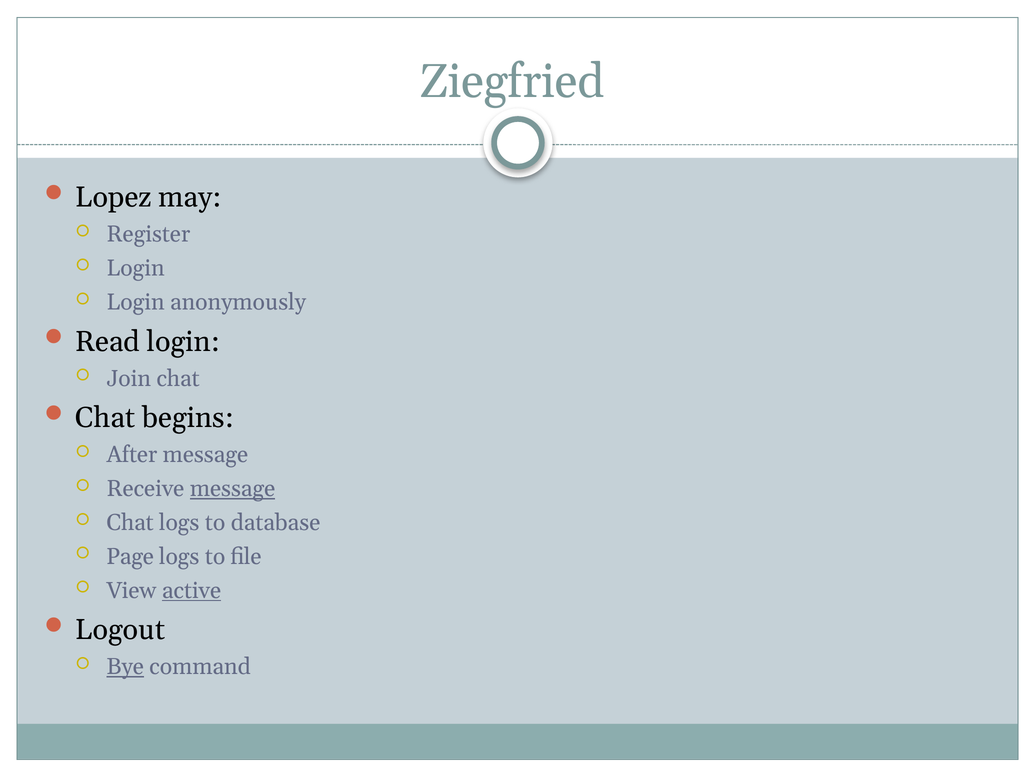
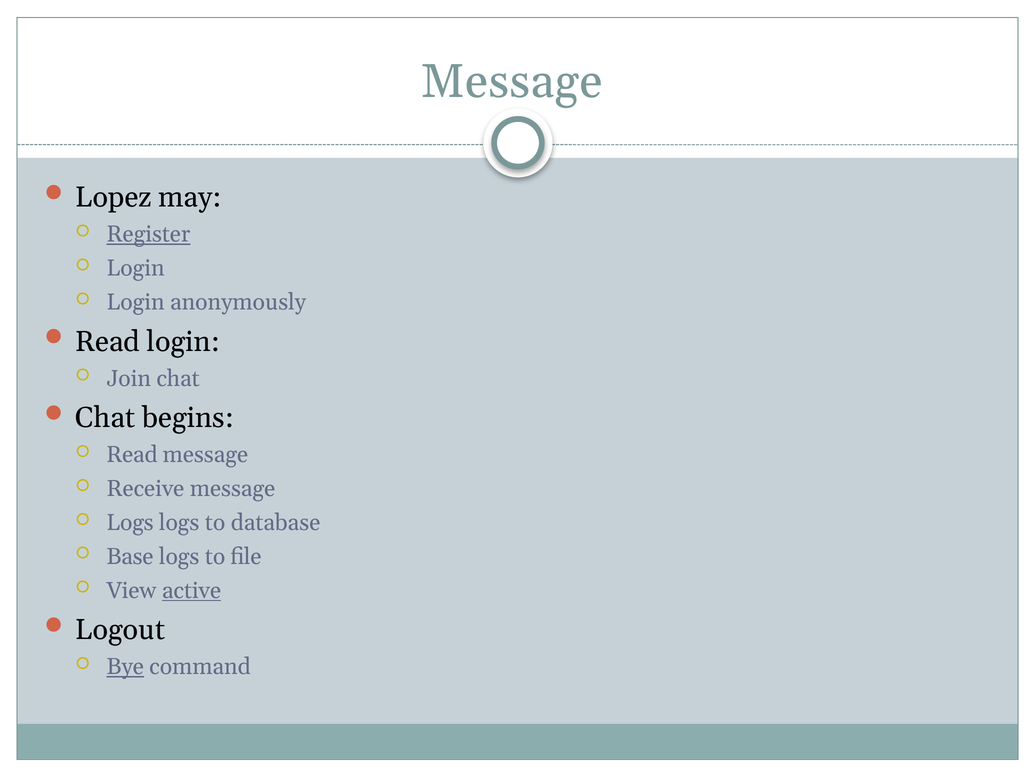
Ziegfried at (512, 82): Ziegfried -> Message
Register underline: none -> present
After at (132, 455): After -> Read
message at (233, 489) underline: present -> none
Chat at (130, 523): Chat -> Logs
Page: Page -> Base
